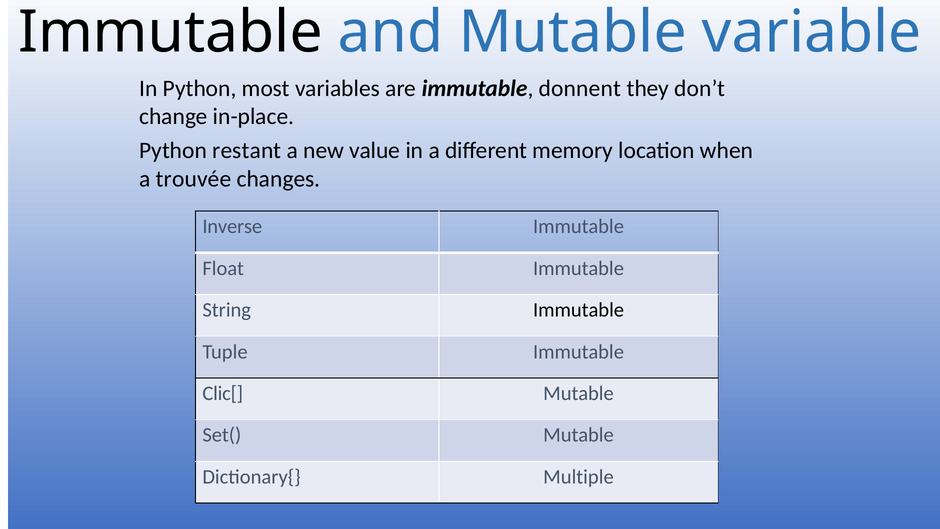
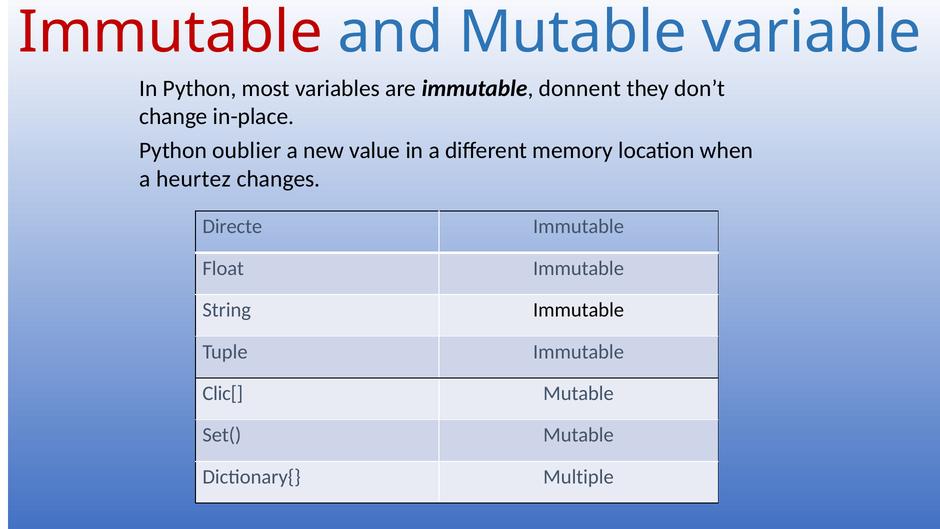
Immutable at (170, 32) colour: black -> red
restant: restant -> oublier
trouvée: trouvée -> heurtez
Inverse: Inverse -> Directe
